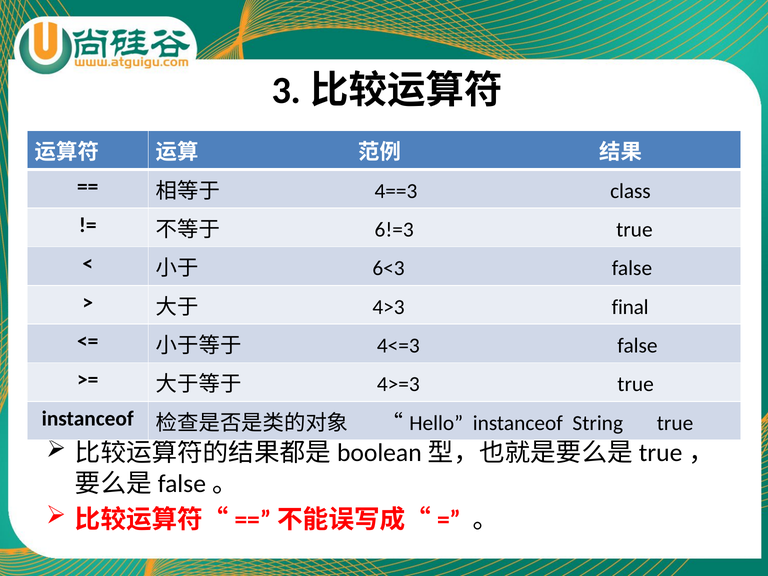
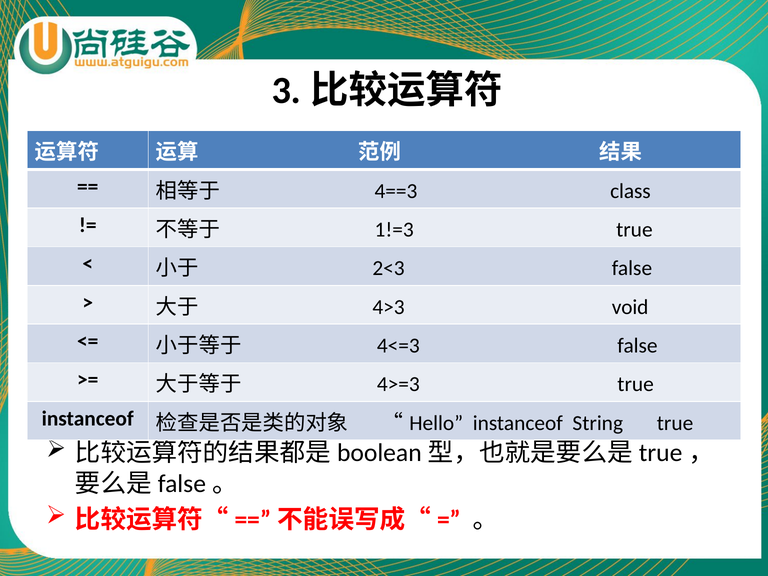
6!=3: 6!=3 -> 1!=3
6<3: 6<3 -> 2<3
final: final -> void
